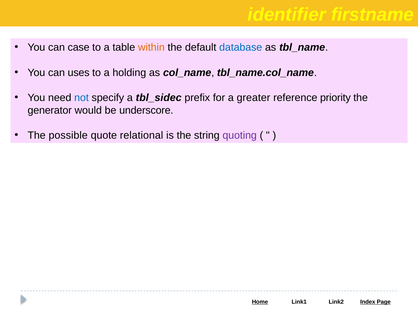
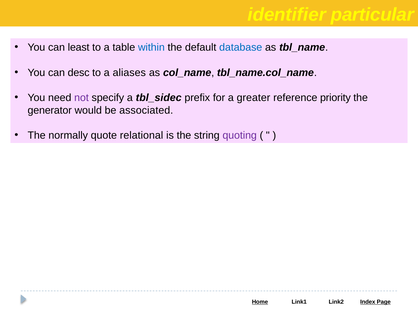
firstname: firstname -> particular
case: case -> least
within colour: orange -> blue
uses: uses -> desc
holding: holding -> aliases
not colour: blue -> purple
underscore: underscore -> associated
possible: possible -> normally
